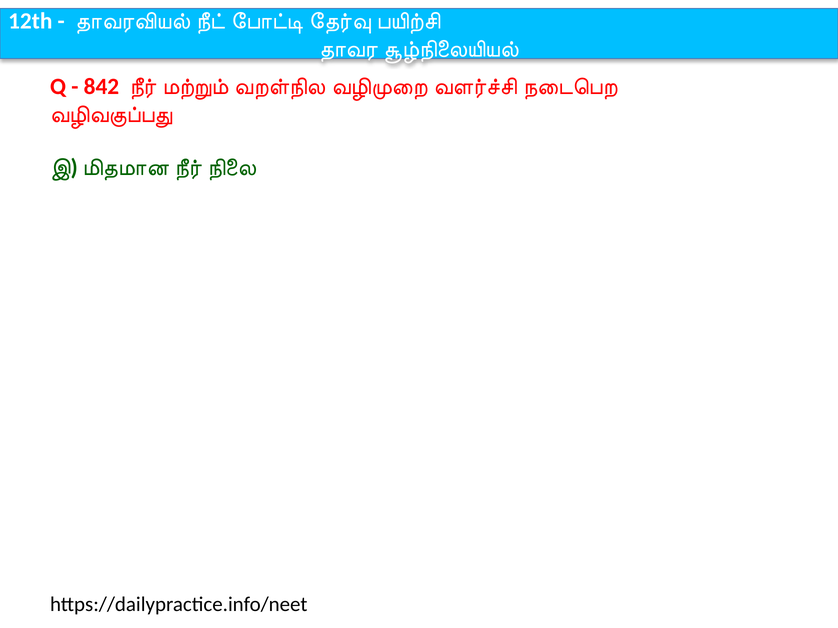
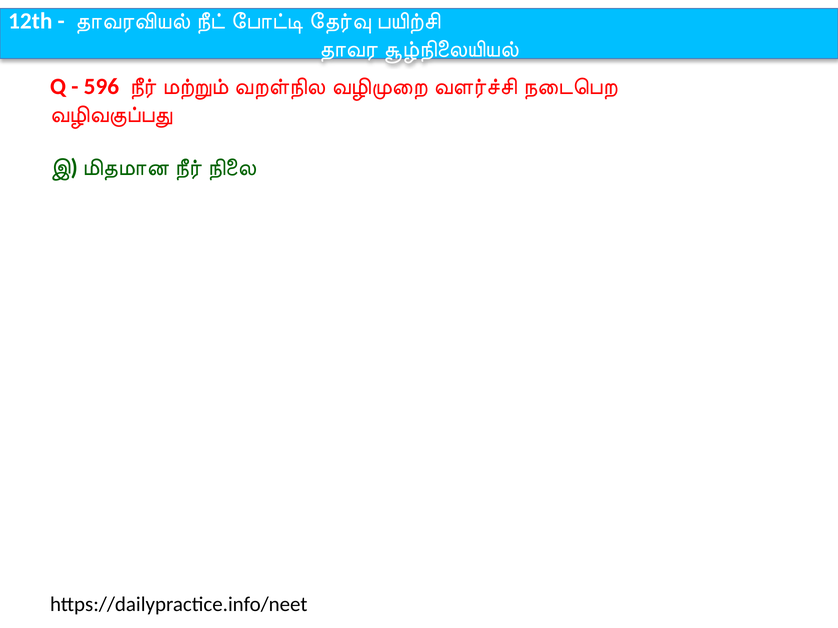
842: 842 -> 596
